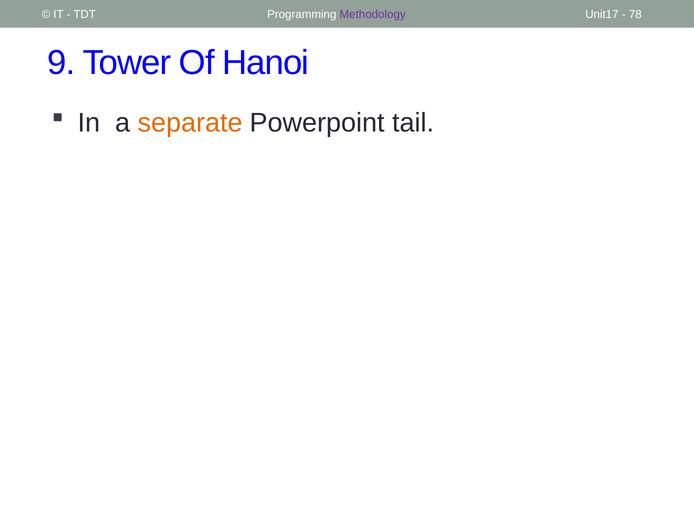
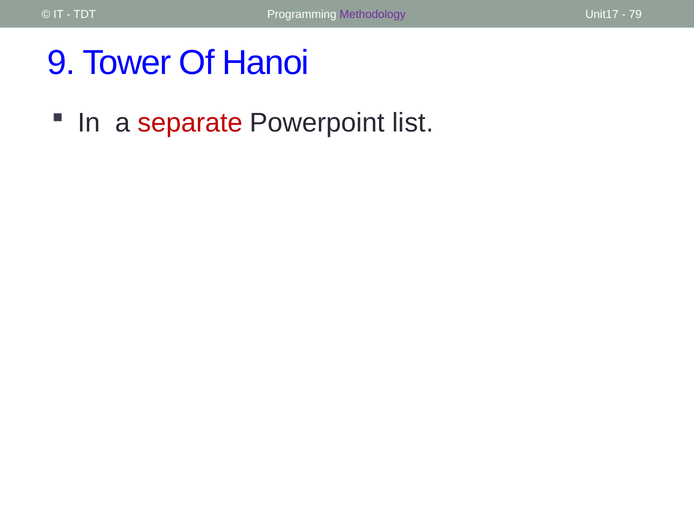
78: 78 -> 79
separate colour: orange -> red
tail: tail -> list
